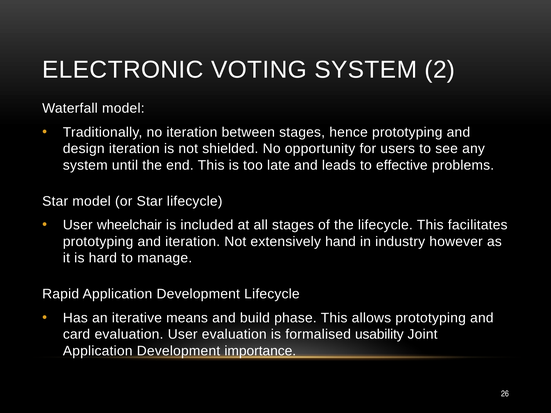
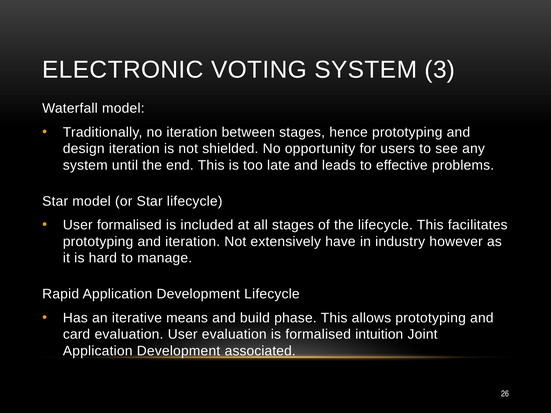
2: 2 -> 3
User wheelchair: wheelchair -> formalised
hand: hand -> have
usability: usability -> intuition
importance: importance -> associated
